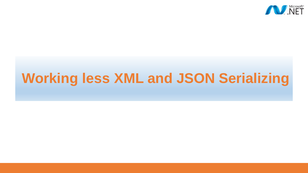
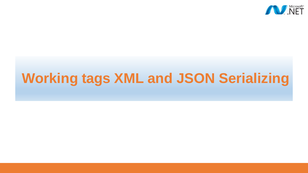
less: less -> tags
